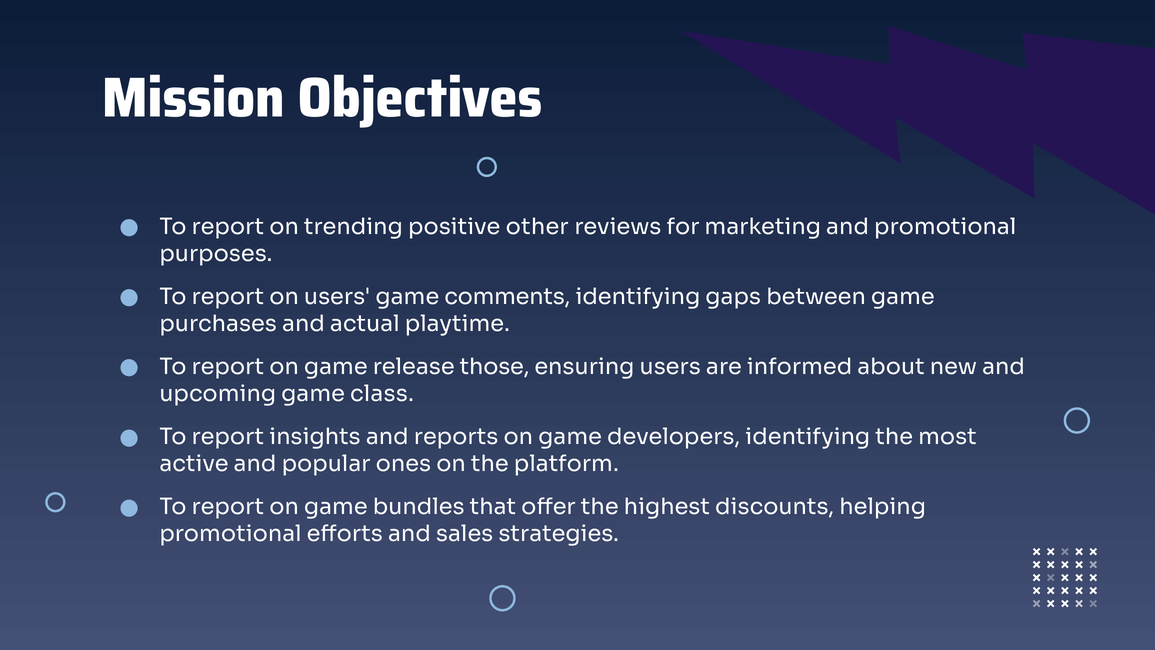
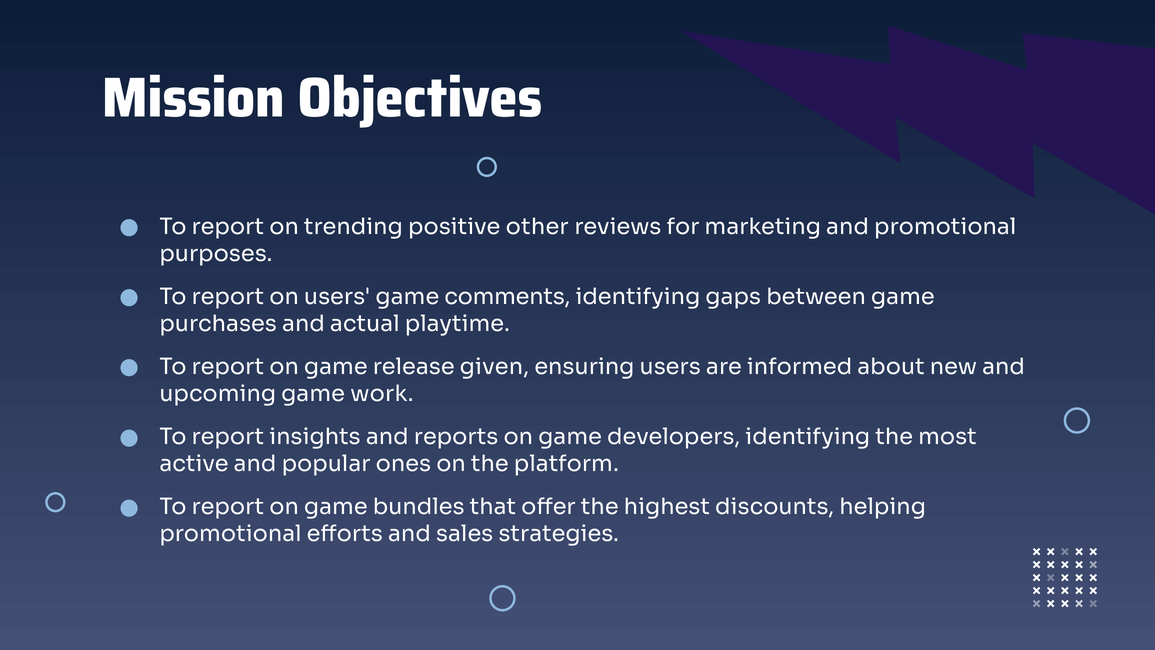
those: those -> given
class: class -> work
